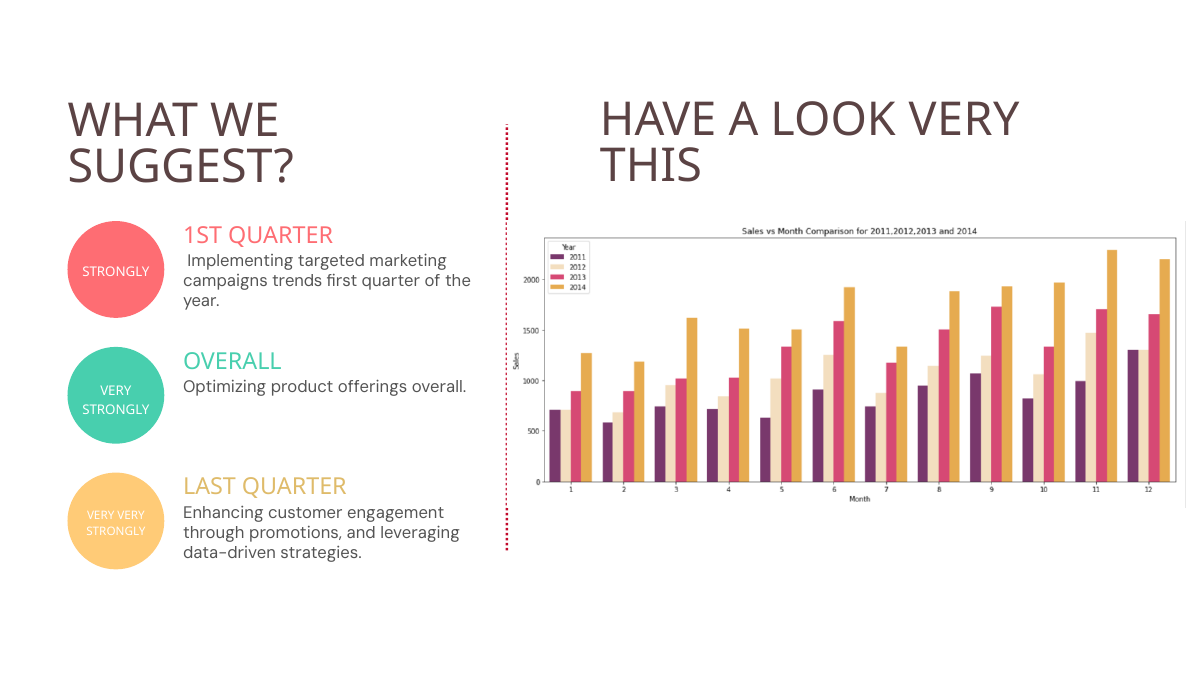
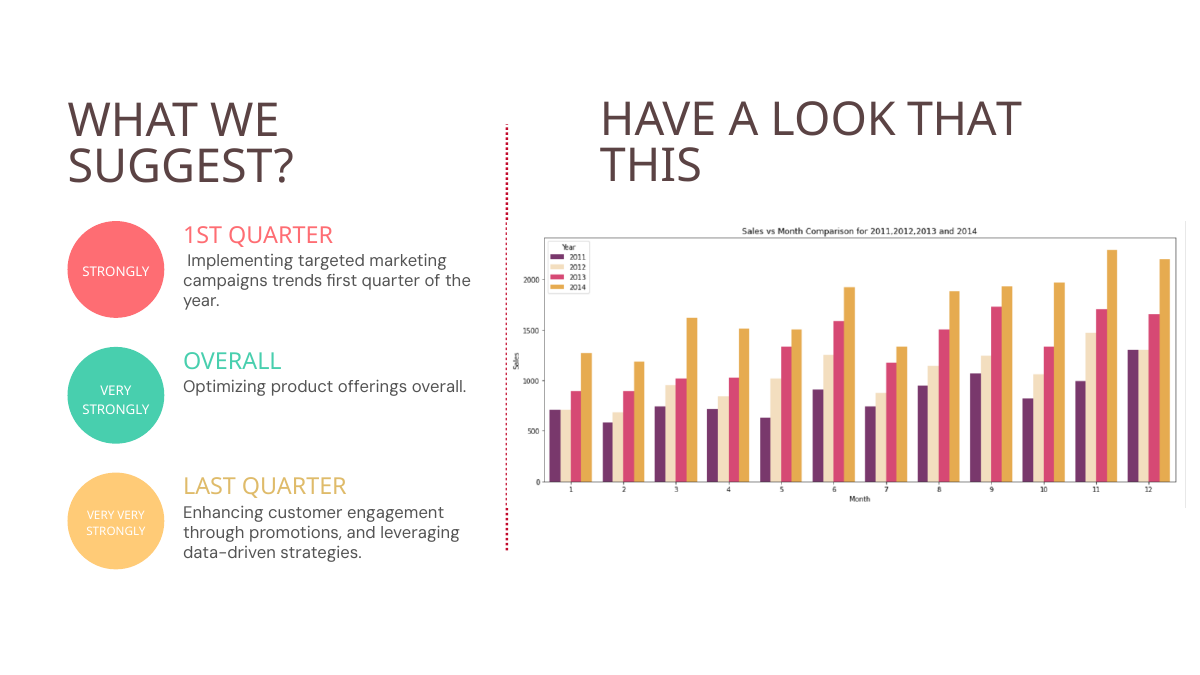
LOOK VERY: VERY -> THAT
